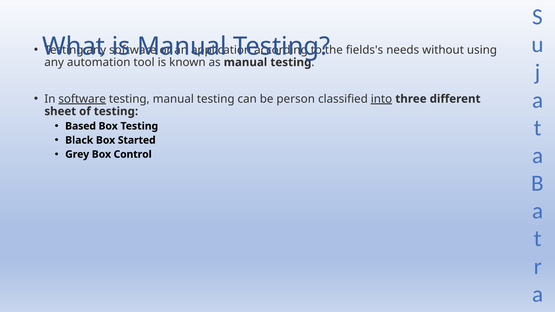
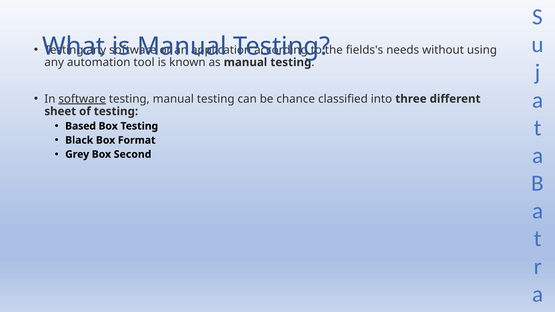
person: person -> chance
into underline: present -> none
Started: Started -> Format
Control: Control -> Second
